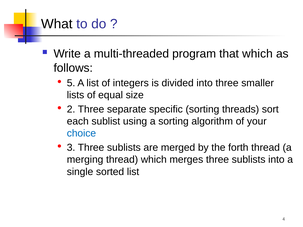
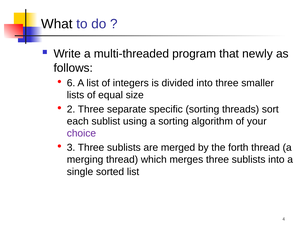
that which: which -> newly
5: 5 -> 6
choice colour: blue -> purple
